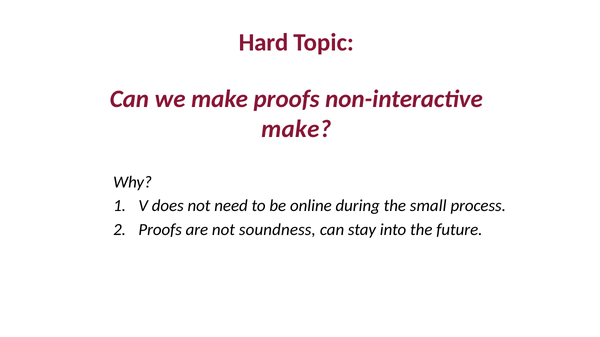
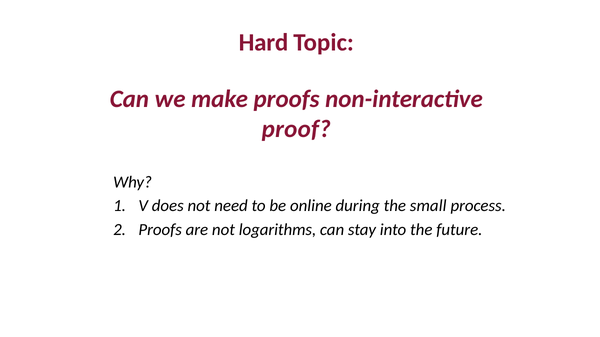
make at (296, 129): make -> proof
soundness: soundness -> logarithms
